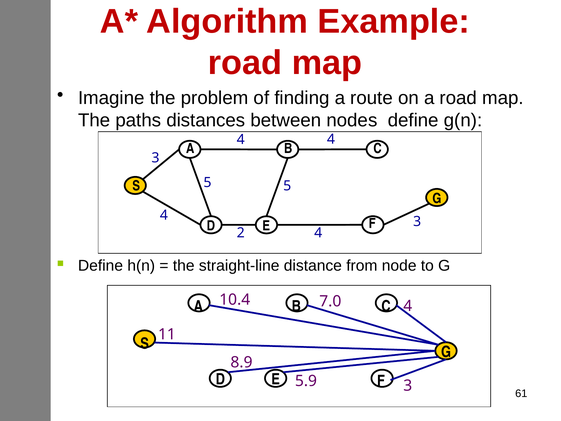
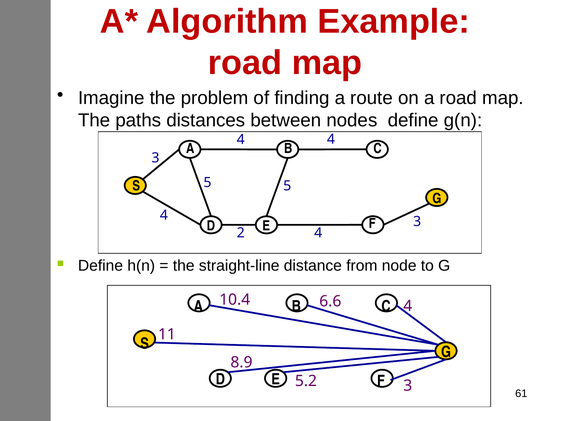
7.0: 7.0 -> 6.6
5.9: 5.9 -> 5.2
